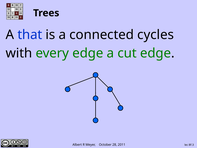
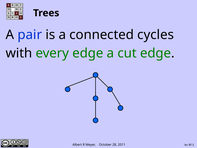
that: that -> pair
